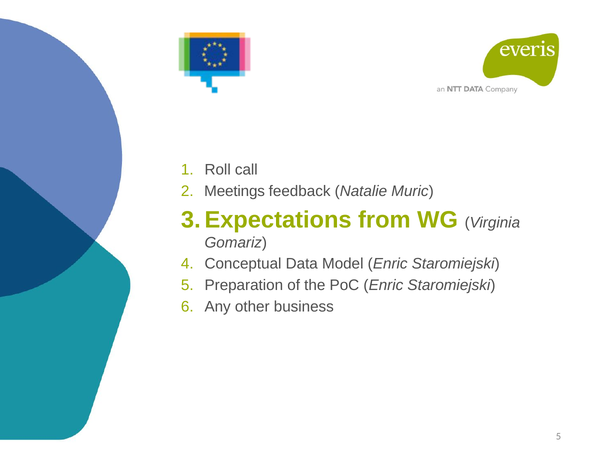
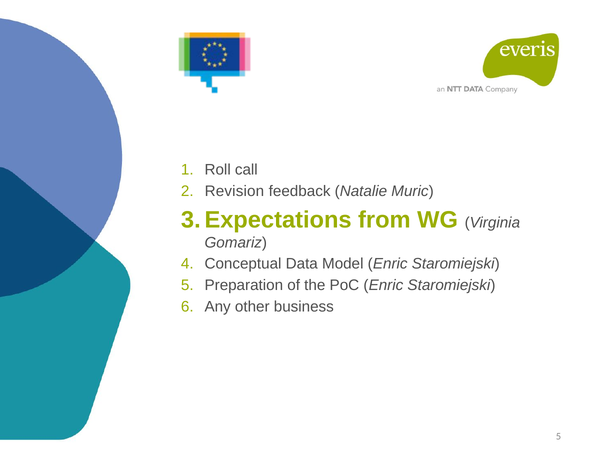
Meetings: Meetings -> Revision
